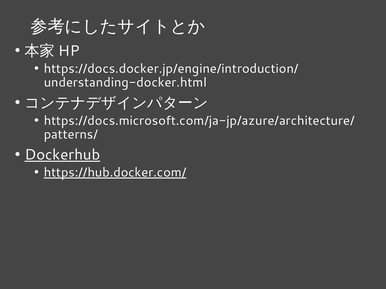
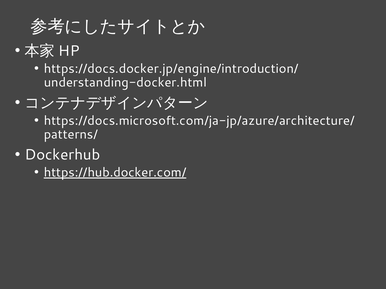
Dockerhub underline: present -> none
